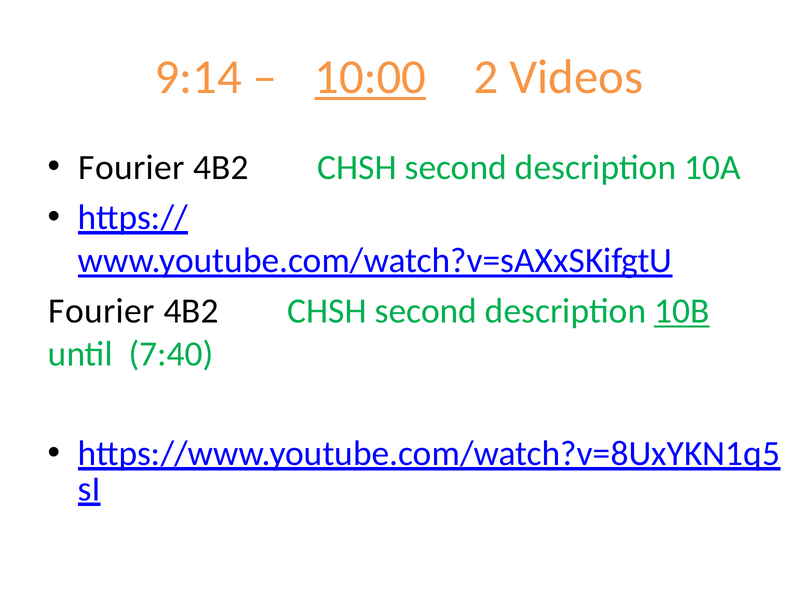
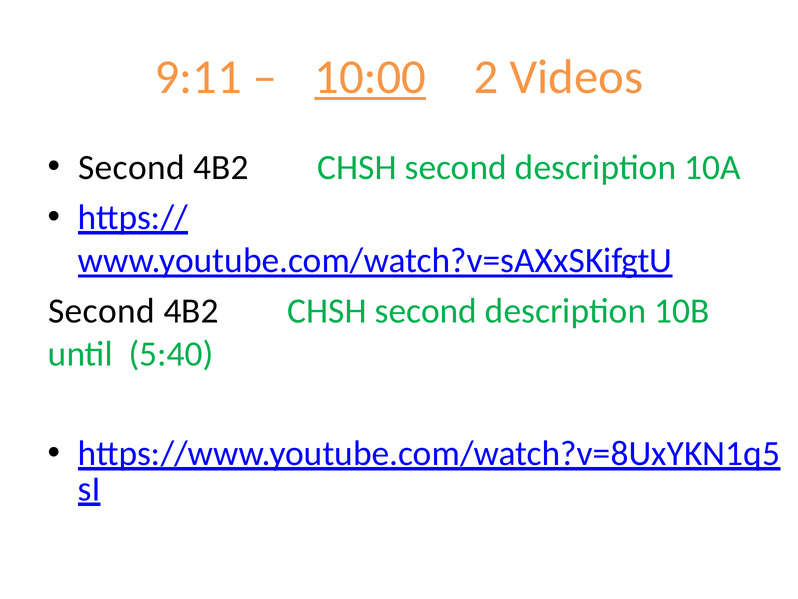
9:14: 9:14 -> 9:11
Fourier at (131, 167): Fourier -> Second
Fourier at (102, 311): Fourier -> Second
10B underline: present -> none
7:40: 7:40 -> 5:40
